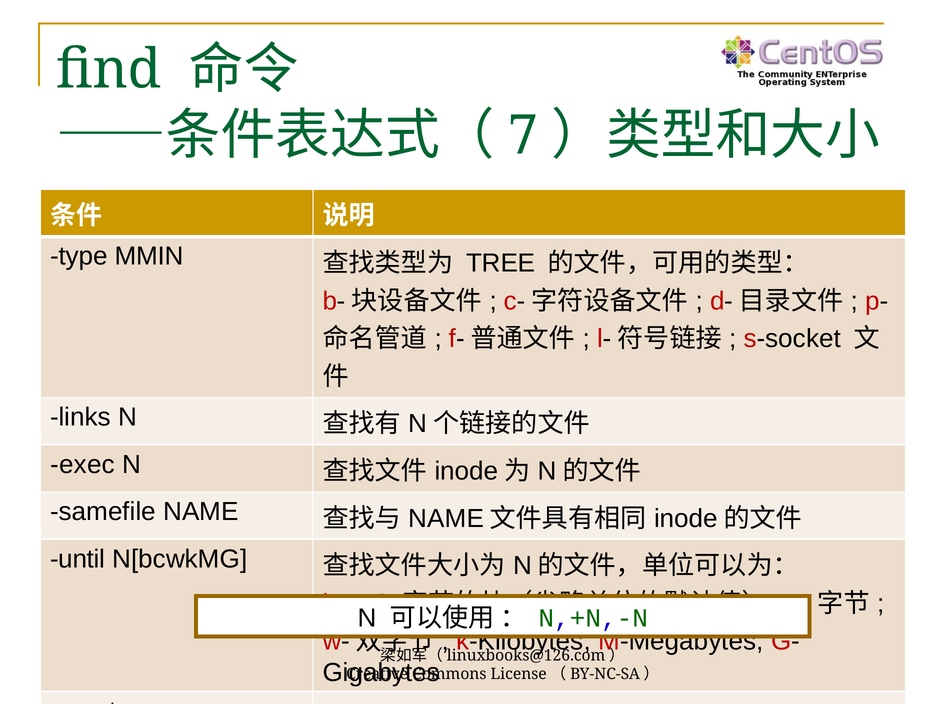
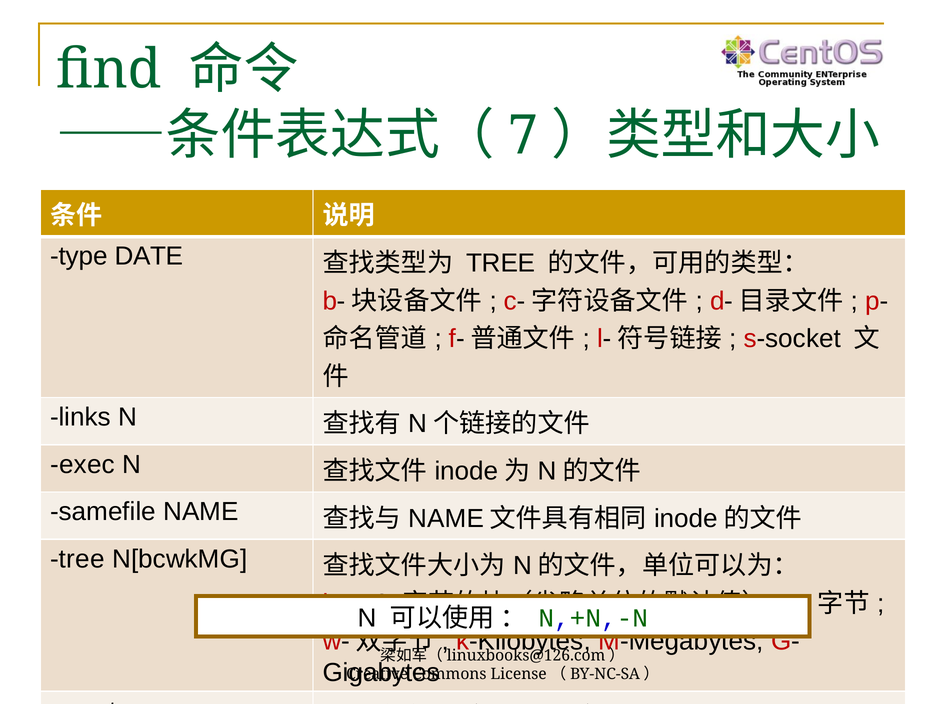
MMIN: MMIN -> DATE
until at (78, 559): until -> tree
